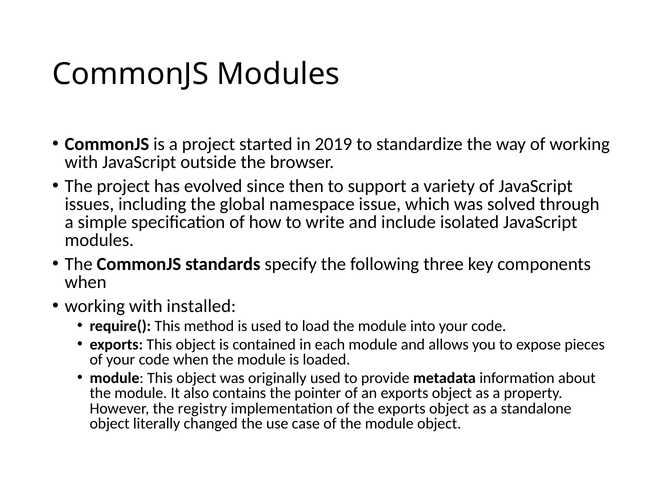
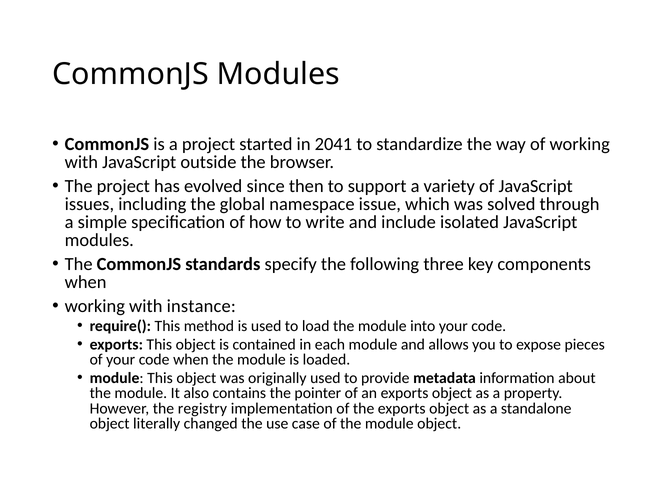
2019: 2019 -> 2041
installed: installed -> instance
